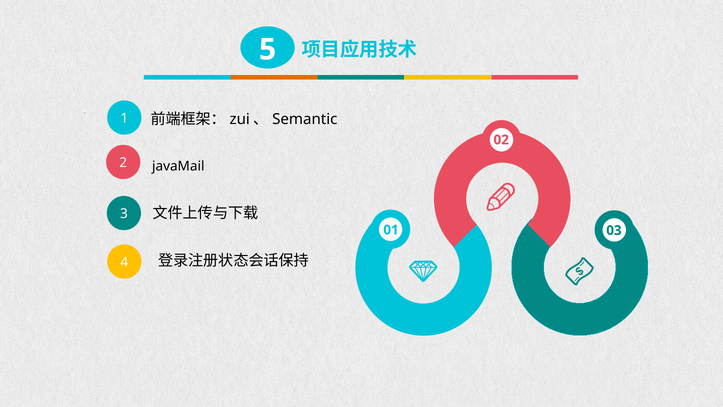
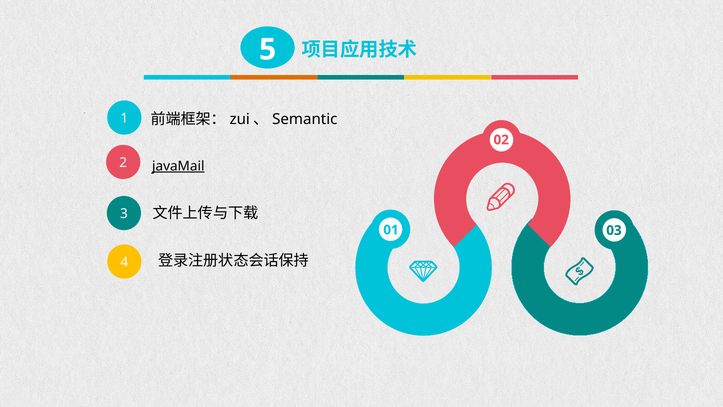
javaMail underline: none -> present
